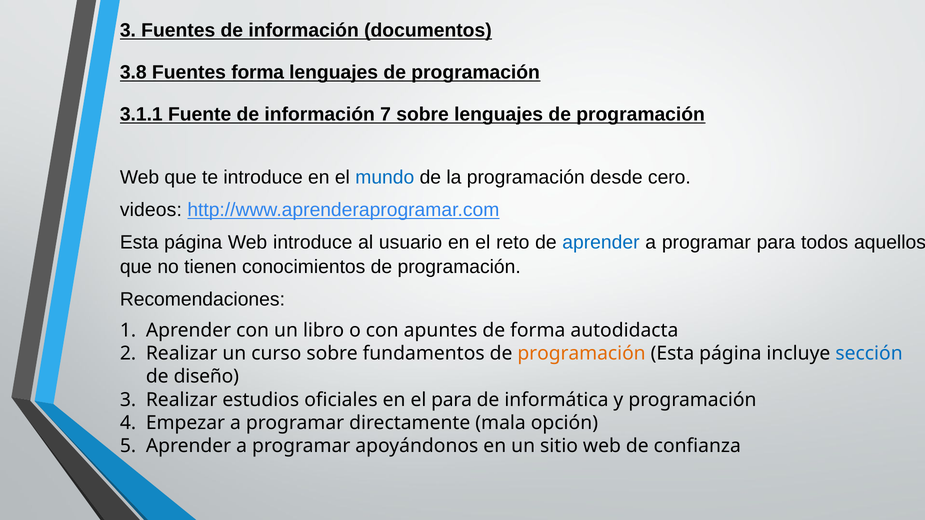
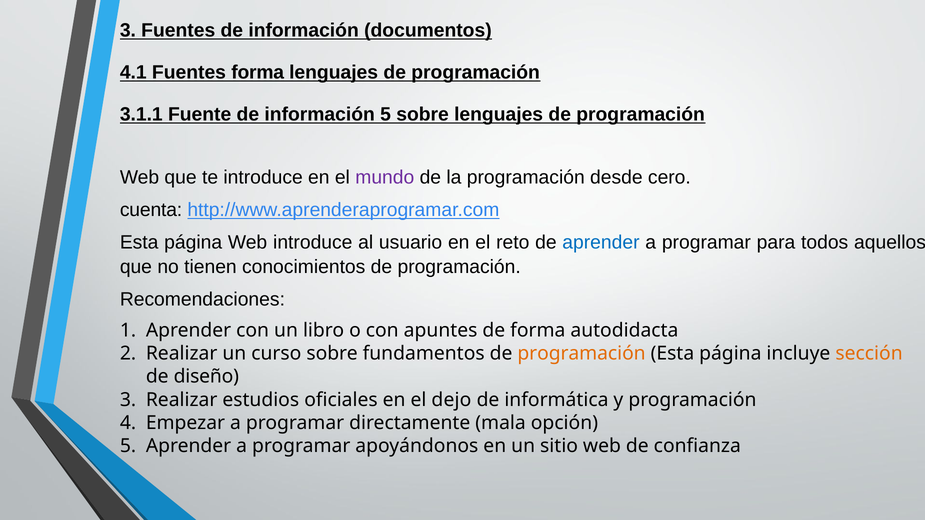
3.8: 3.8 -> 4.1
información 7: 7 -> 5
mundo colour: blue -> purple
videos: videos -> cuenta
sección colour: blue -> orange
el para: para -> dejo
